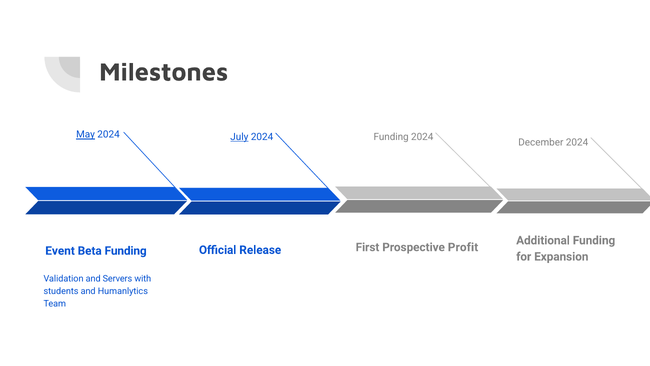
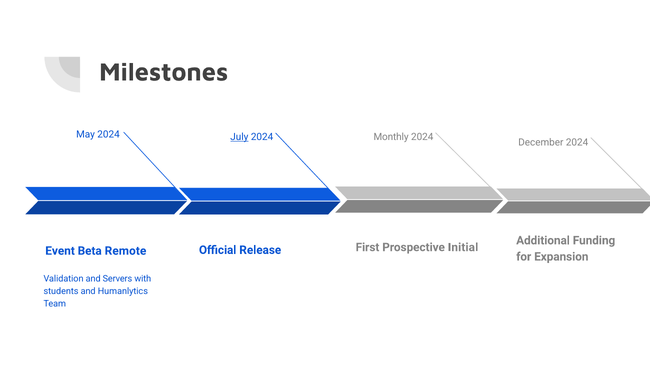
May underline: present -> none
Funding at (391, 137): Funding -> Monthly
Profit: Profit -> Initial
Beta Funding: Funding -> Remote
